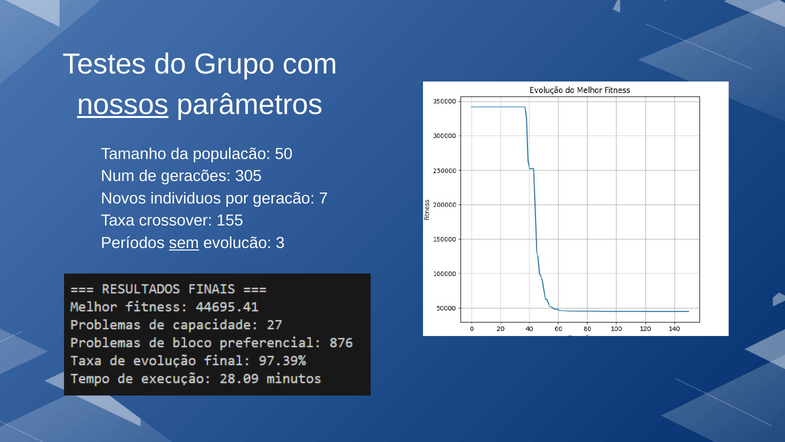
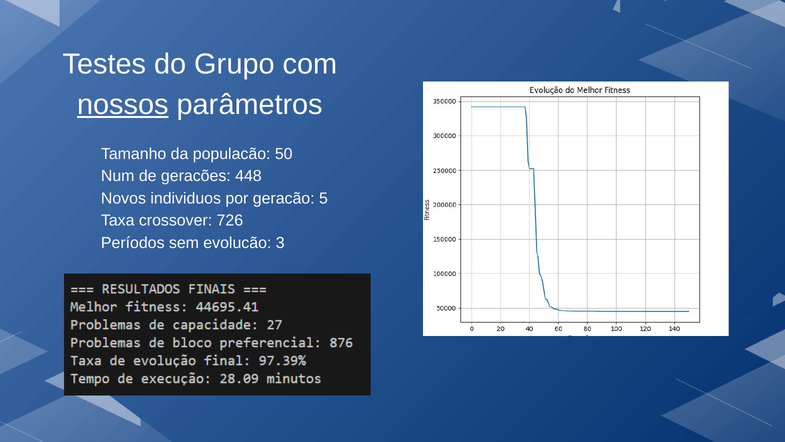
305: 305 -> 448
7: 7 -> 5
155: 155 -> 726
sem underline: present -> none
